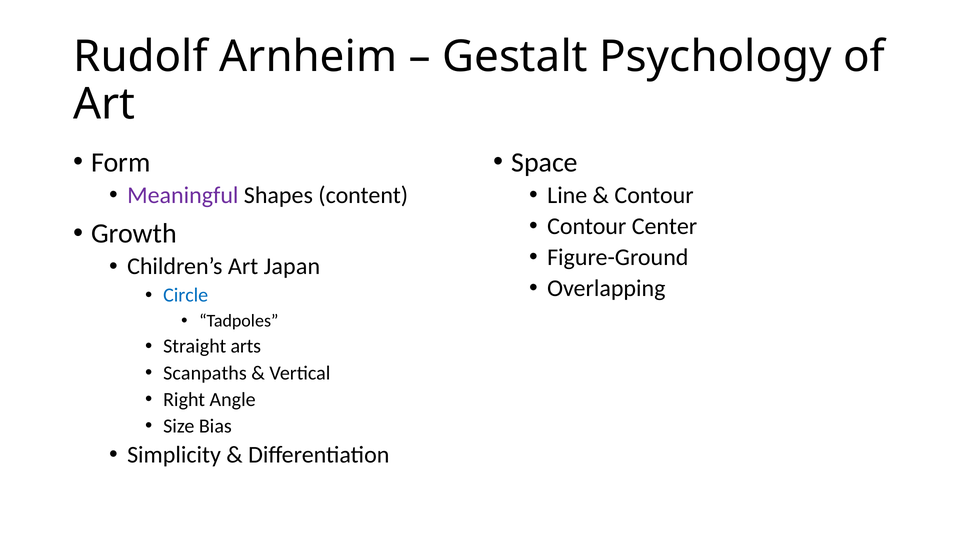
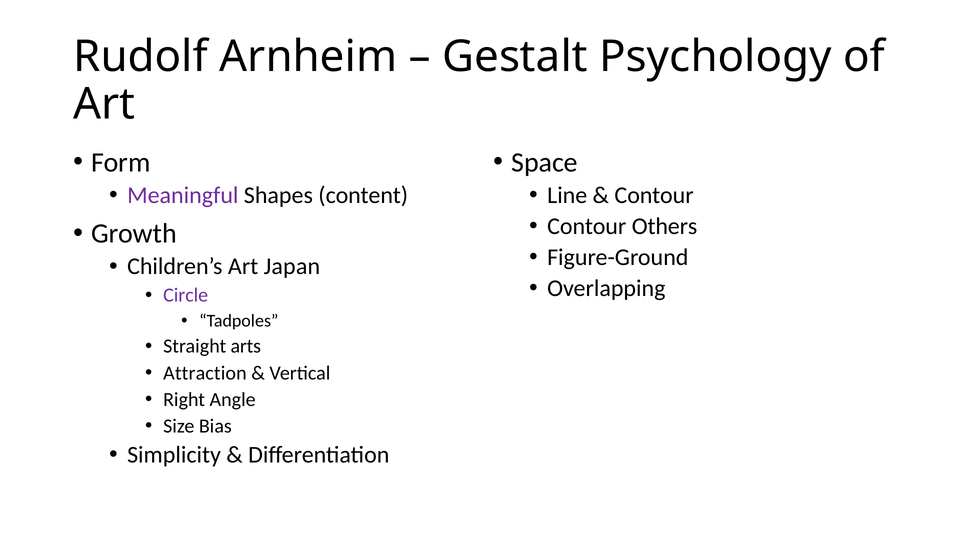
Center: Center -> Others
Circle colour: blue -> purple
Scanpaths: Scanpaths -> Attraction
